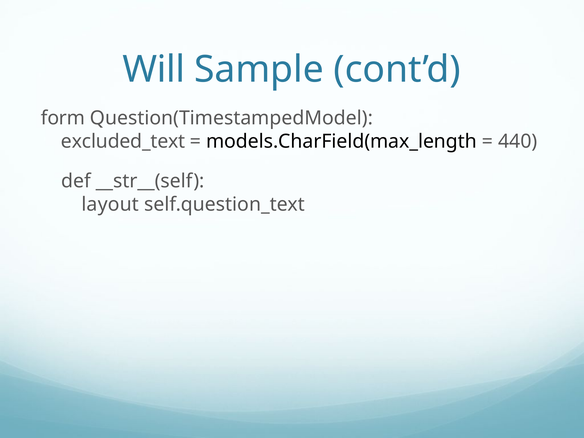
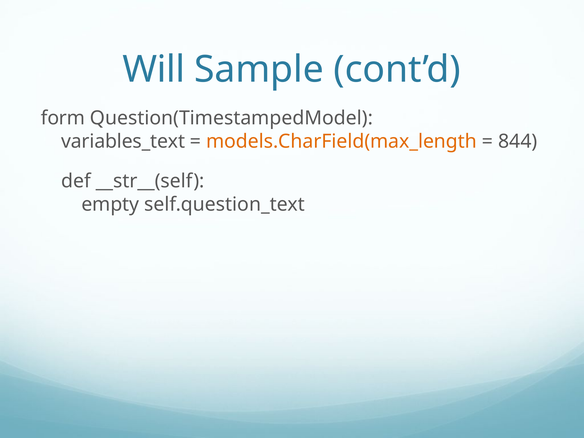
excluded_text: excluded_text -> variables_text
models.CharField(max_length colour: black -> orange
440: 440 -> 844
layout: layout -> empty
